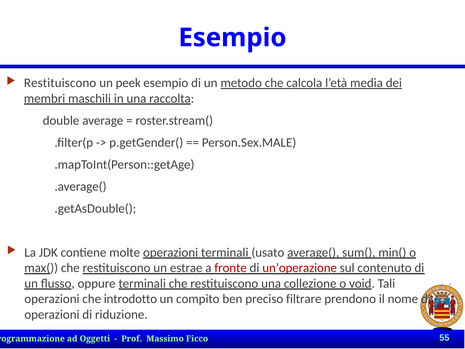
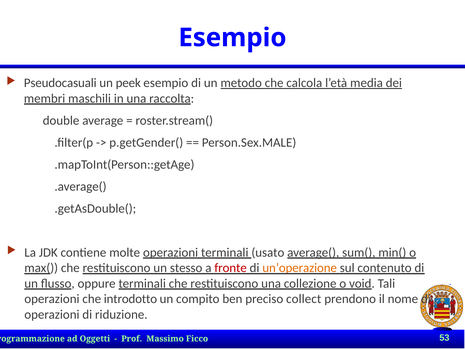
Restituiscono at (60, 83): Restituiscono -> Pseudocasuali
estrae: estrae -> stesso
un’operazione colour: red -> orange
filtrare: filtrare -> collect
55: 55 -> 53
